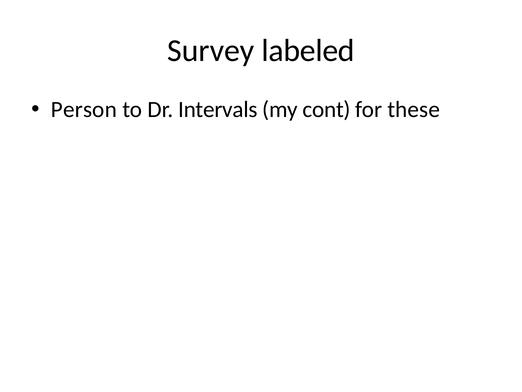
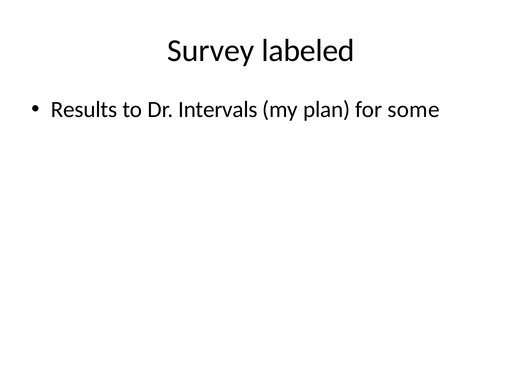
Person: Person -> Results
cont: cont -> plan
these: these -> some
